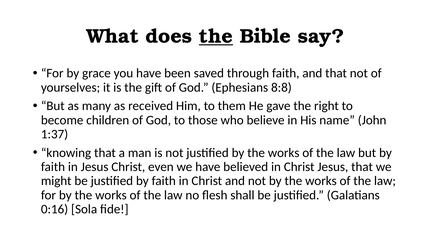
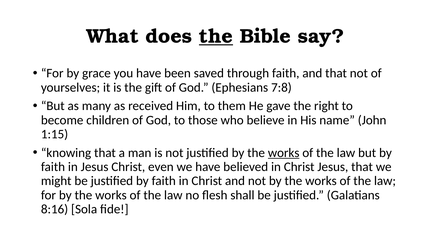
8:8: 8:8 -> 7:8
1:37: 1:37 -> 1:15
works at (284, 152) underline: none -> present
0:16: 0:16 -> 8:16
